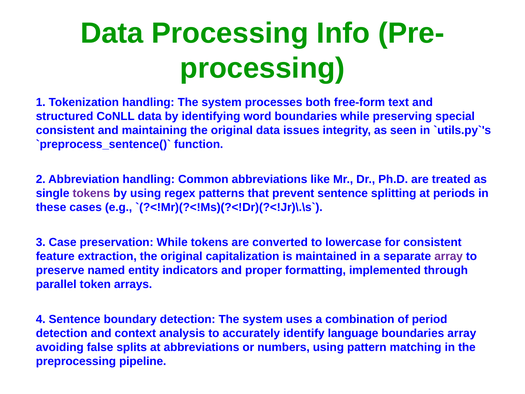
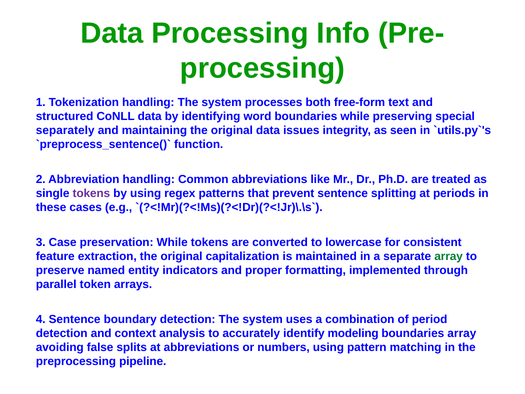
consistent at (65, 130): consistent -> separately
array at (449, 256) colour: purple -> green
language: language -> modeling
